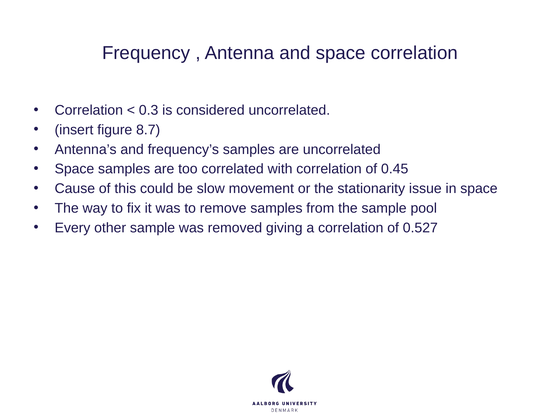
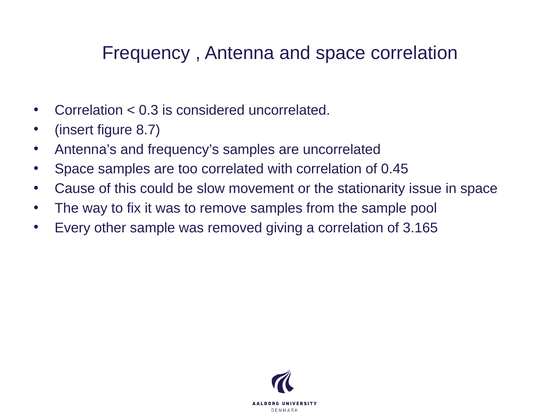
0.527: 0.527 -> 3.165
